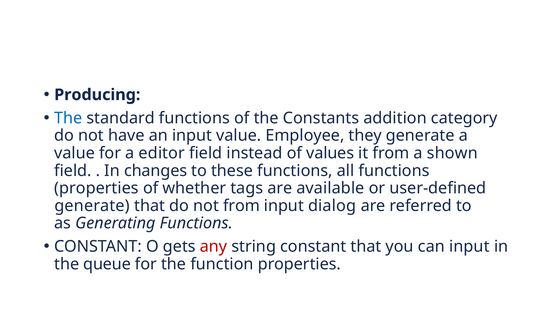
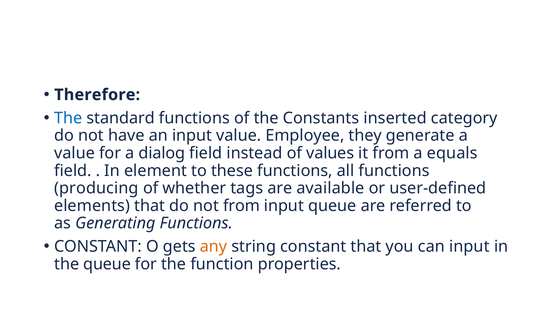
Producing: Producing -> Therefore
addition: addition -> inserted
editor: editor -> dialog
shown: shown -> equals
changes: changes -> element
properties at (96, 188): properties -> producing
generate at (92, 206): generate -> elements
input dialog: dialog -> queue
any colour: red -> orange
